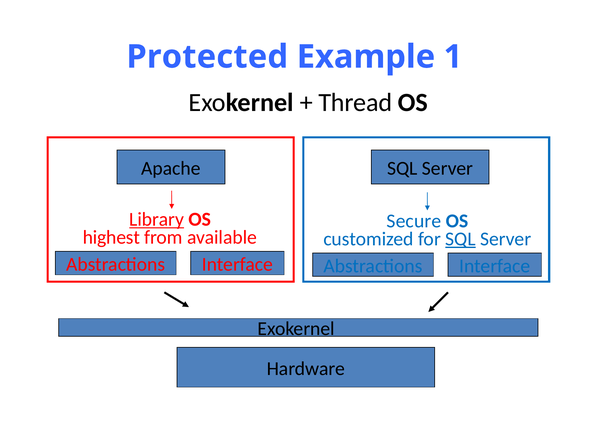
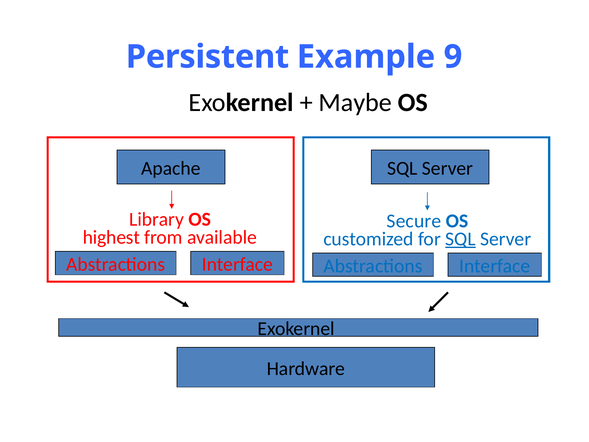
Protected: Protected -> Persistent
1: 1 -> 9
Thread: Thread -> Maybe
Library underline: present -> none
